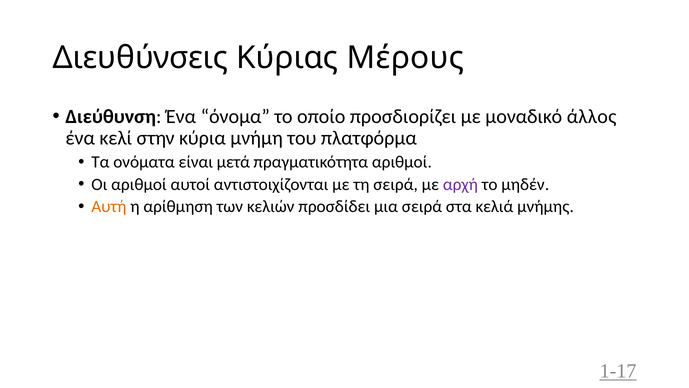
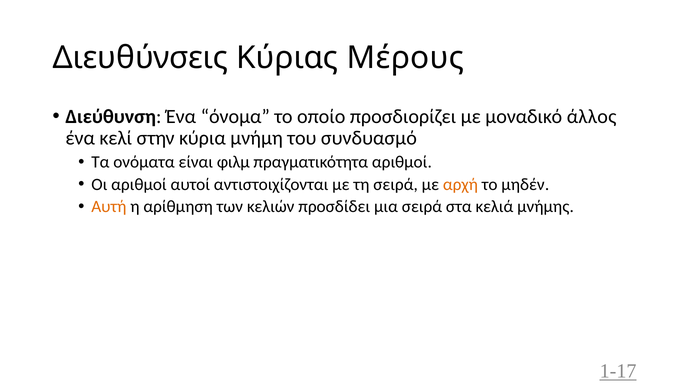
πλατφόρμα: πλατφόρμα -> συνδυασμό
μετά: μετά -> φιλμ
αρχή colour: purple -> orange
